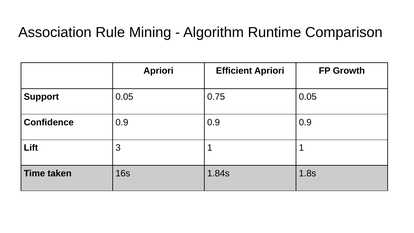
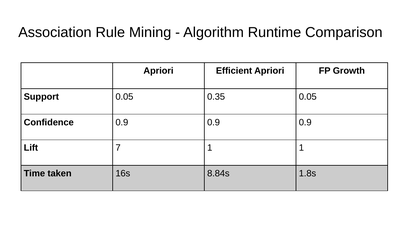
0.75: 0.75 -> 0.35
3: 3 -> 7
1.84s: 1.84s -> 8.84s
